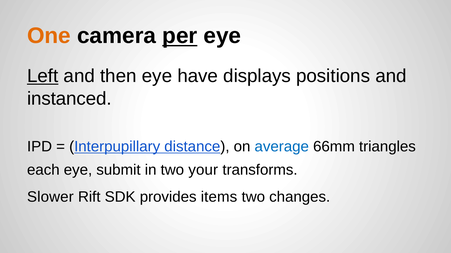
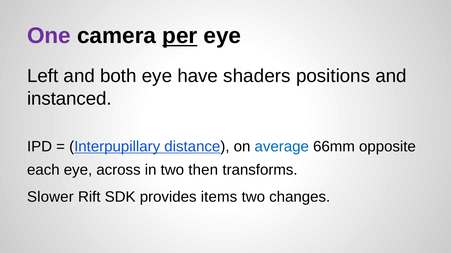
One colour: orange -> purple
Left underline: present -> none
then: then -> both
displays: displays -> shaders
triangles: triangles -> opposite
submit: submit -> across
your: your -> then
